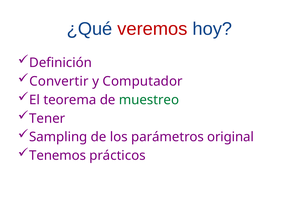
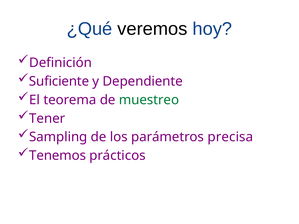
veremos colour: red -> black
Convertir: Convertir -> Suficiente
Computador: Computador -> Dependiente
original: original -> precisa
